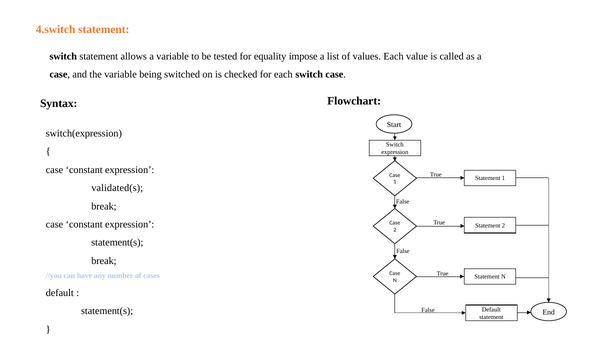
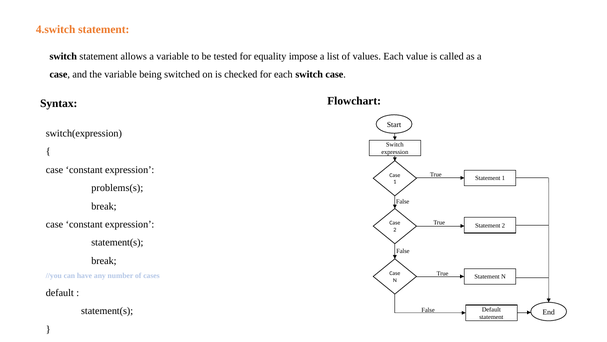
validated(s: validated(s -> problems(s
